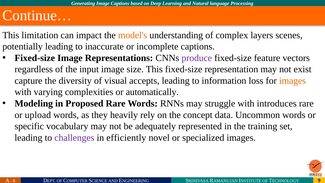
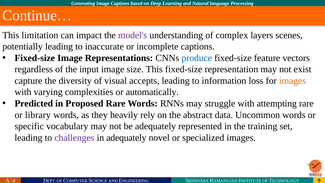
model's colour: orange -> purple
produce colour: purple -> blue
Modeling: Modeling -> Predicted
introduces: introduces -> attempting
upload: upload -> library
concept: concept -> abstract
in efficiently: efficiently -> adequately
